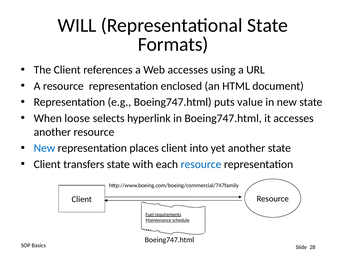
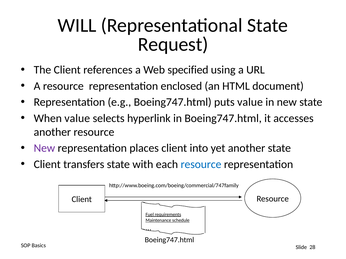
Formats: Formats -> Request
Web accesses: accesses -> specified
When loose: loose -> value
New at (44, 148) colour: blue -> purple
